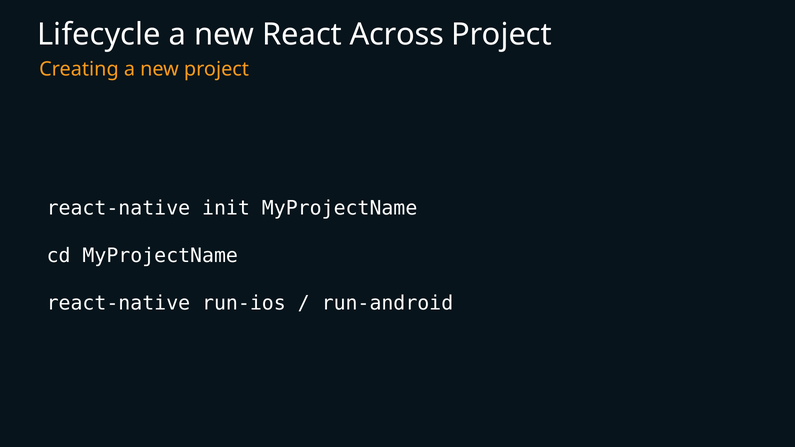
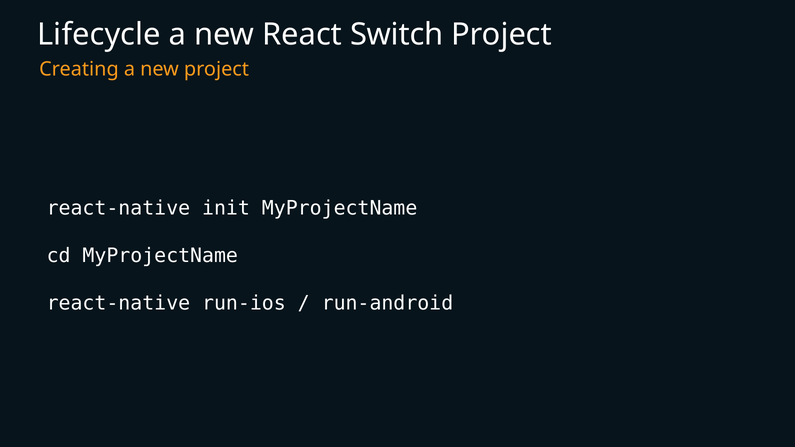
Across: Across -> Switch
